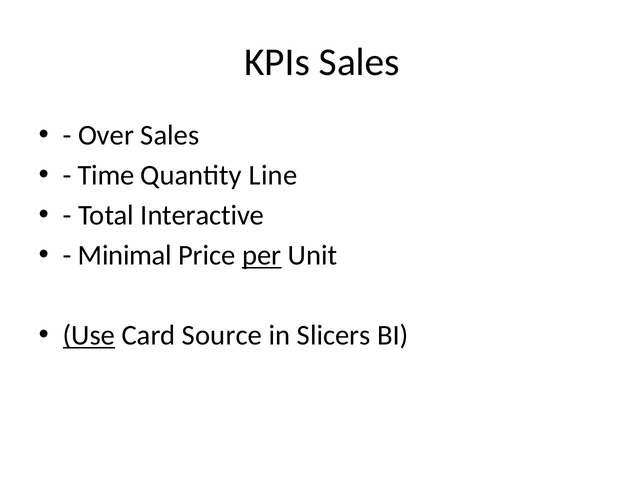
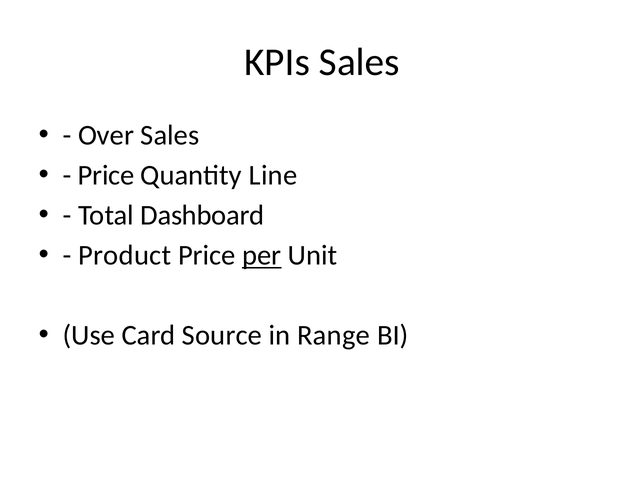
Time at (106, 175): Time -> Price
Interactive: Interactive -> Dashboard
Minimal: Minimal -> Product
Use underline: present -> none
Slicers: Slicers -> Range
